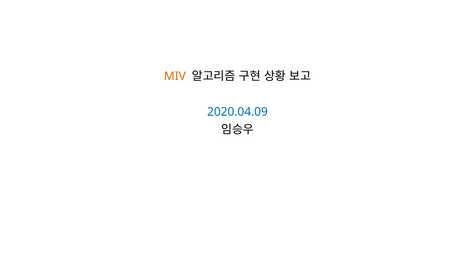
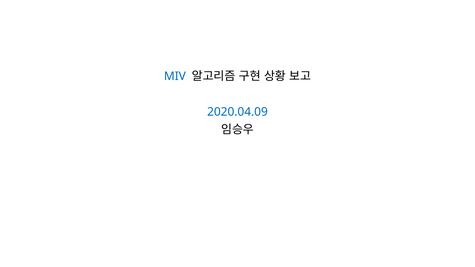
MIV colour: orange -> blue
